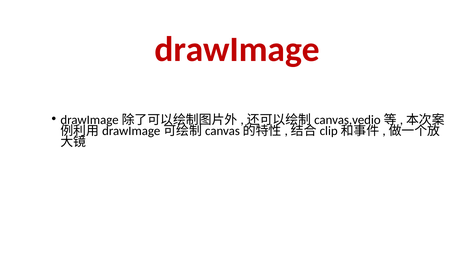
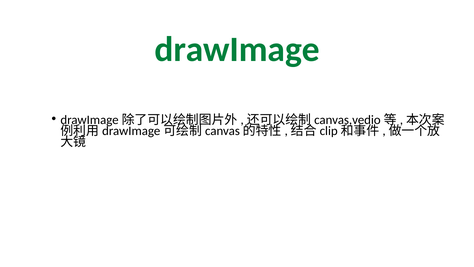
drawImage colour: red -> green
